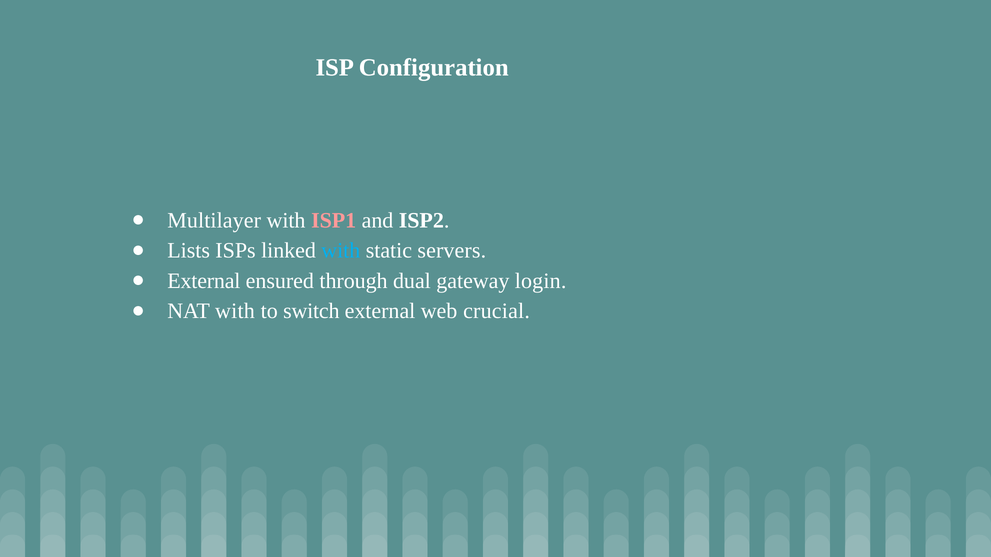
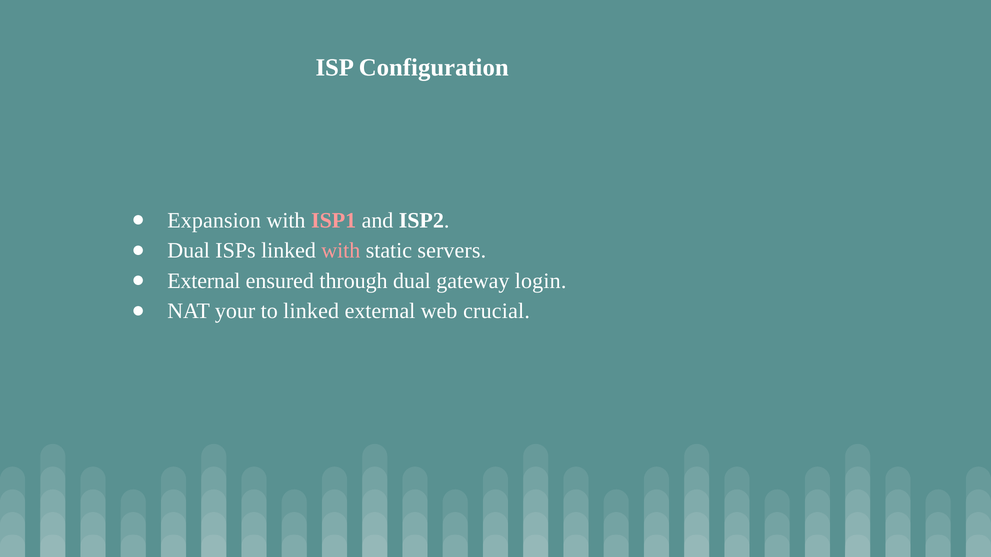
Multilayer: Multilayer -> Expansion
Lists at (189, 251): Lists -> Dual
with at (341, 251) colour: light blue -> pink
NAT with: with -> your
to switch: switch -> linked
